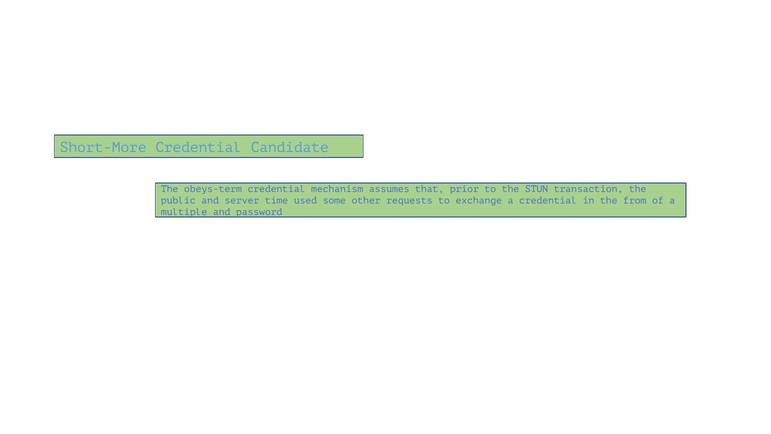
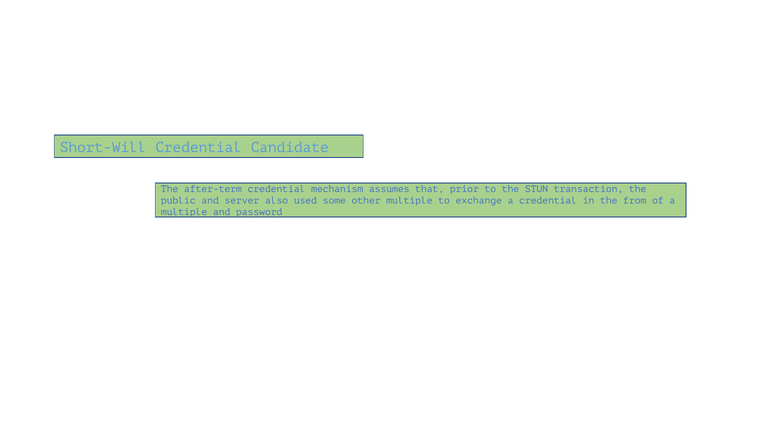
Short-More: Short-More -> Short-Will
obeys-term: obeys-term -> after-term
time: time -> also
other requests: requests -> multiple
